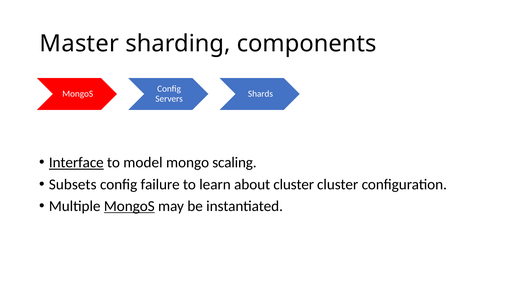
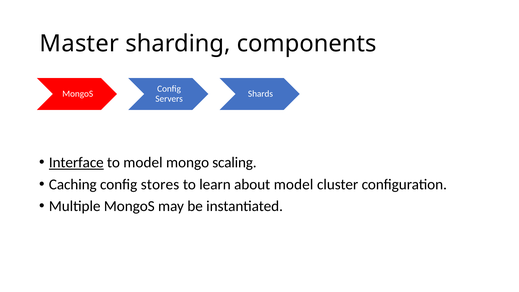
Subsets: Subsets -> Caching
failure: failure -> stores
about cluster: cluster -> model
MongoS at (129, 206) underline: present -> none
